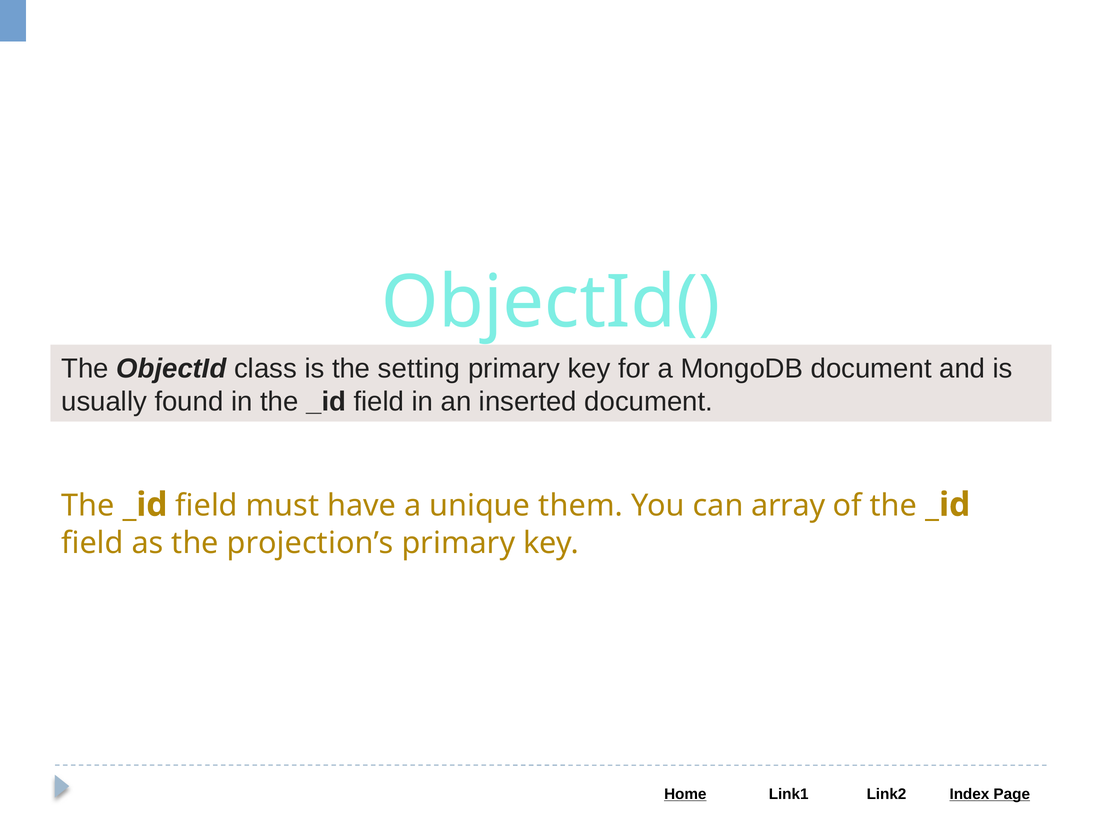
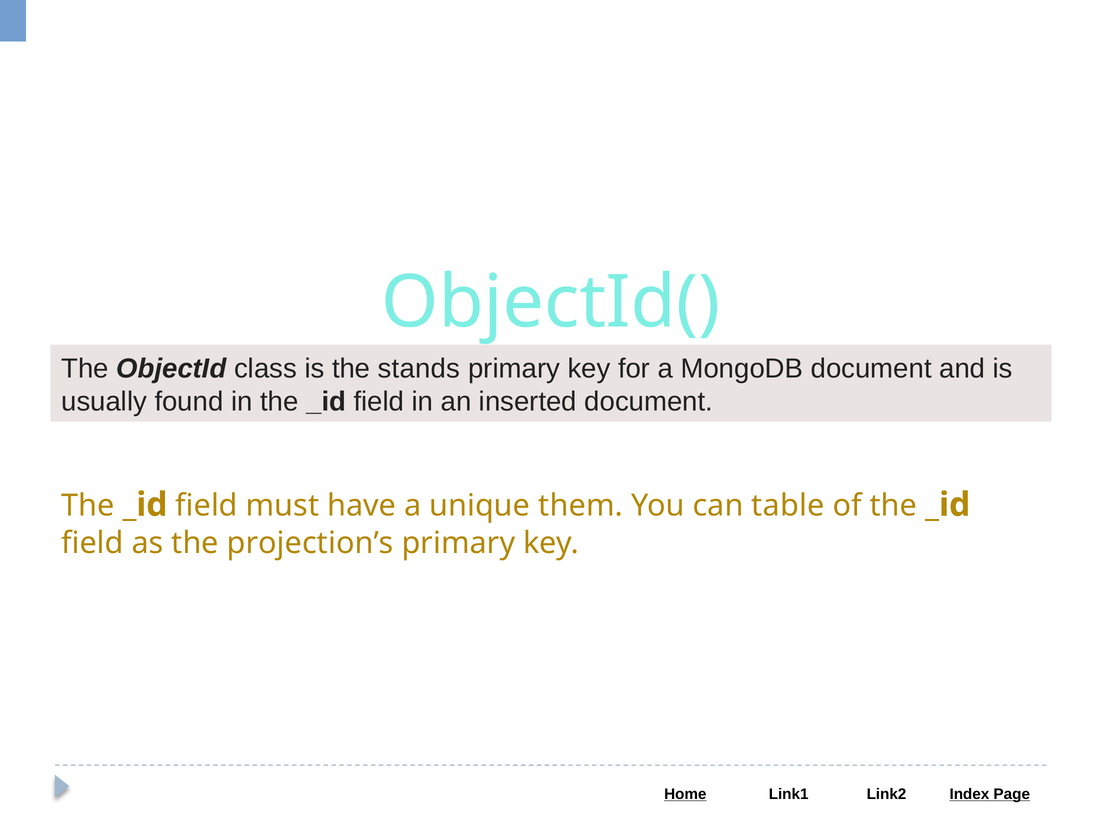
setting: setting -> stands
array: array -> table
